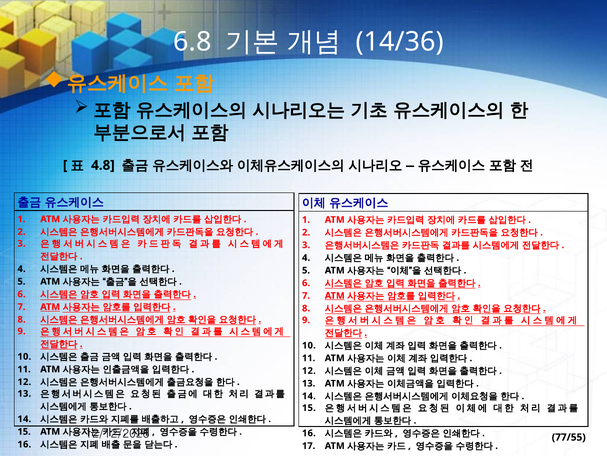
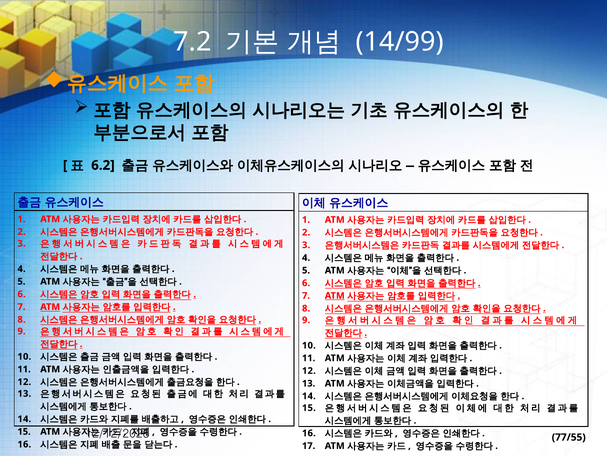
6.8: 6.8 -> 7.2
14/36: 14/36 -> 14/99
4.8: 4.8 -> 6.2
